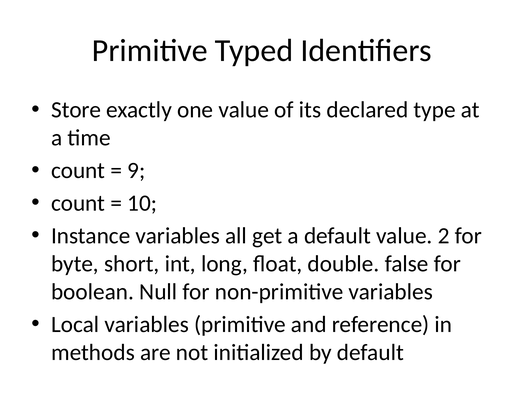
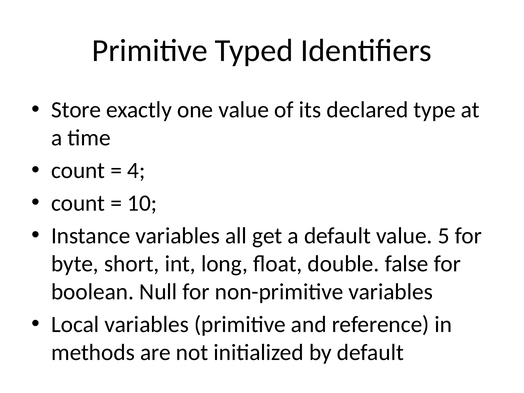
9: 9 -> 4
2: 2 -> 5
